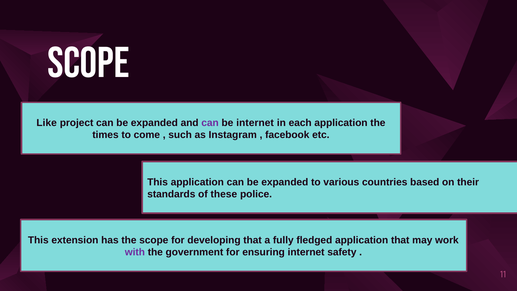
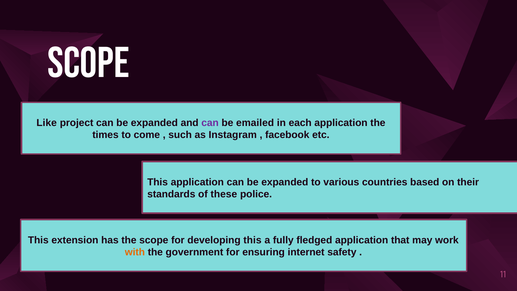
be internet: internet -> emailed
developing that: that -> this
with colour: purple -> orange
